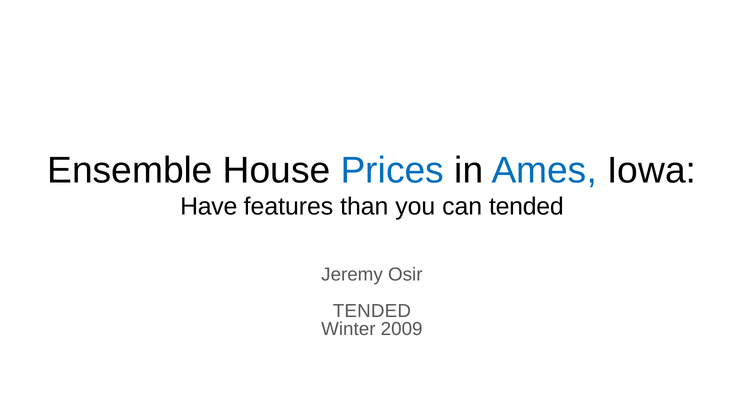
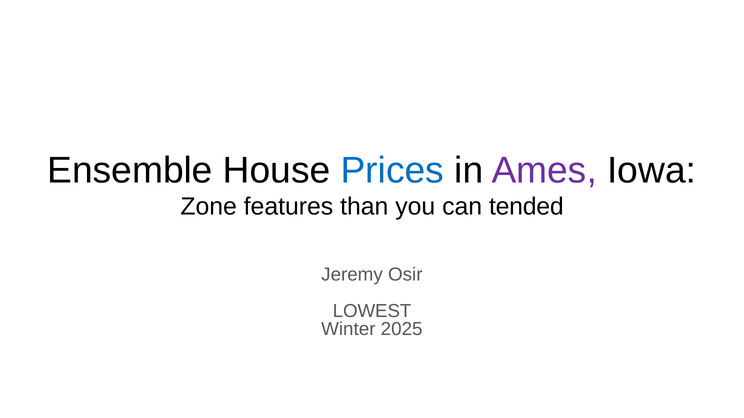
Ames colour: blue -> purple
Have: Have -> Zone
TENDED at (372, 311): TENDED -> LOWEST
2009: 2009 -> 2025
